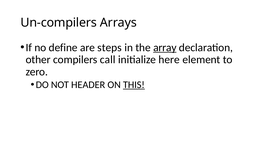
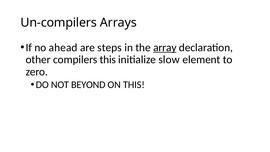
define: define -> ahead
compilers call: call -> this
here: here -> slow
HEADER: HEADER -> BEYOND
THIS at (134, 85) underline: present -> none
